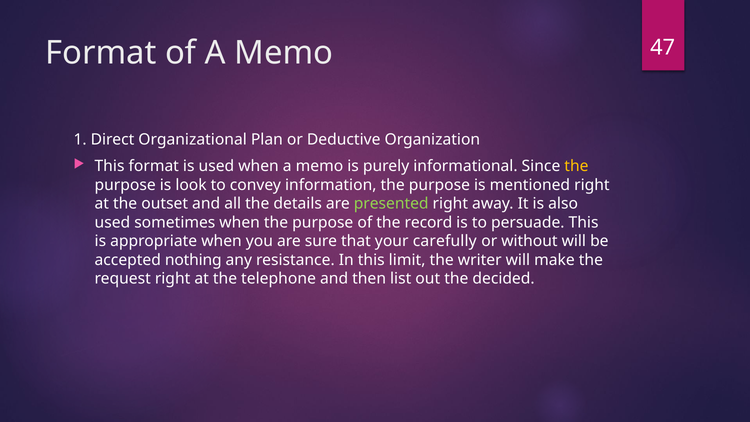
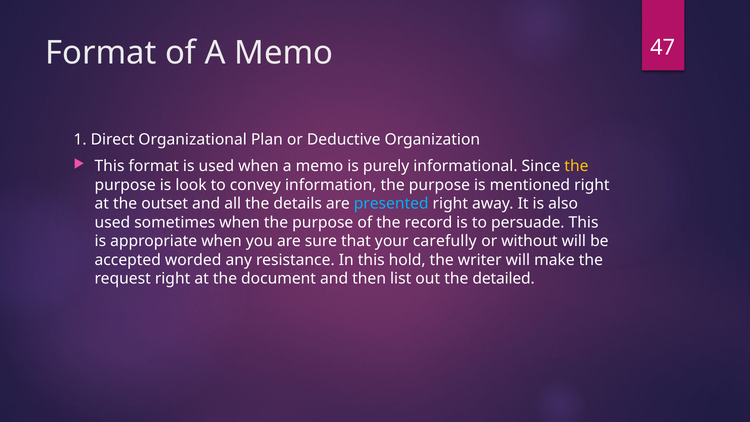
presented colour: light green -> light blue
nothing: nothing -> worded
limit: limit -> hold
telephone: telephone -> document
decided: decided -> detailed
